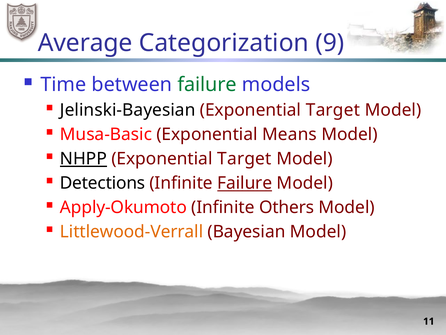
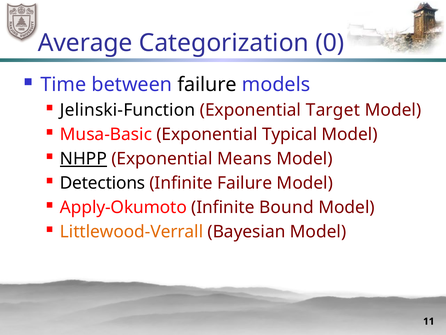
9: 9 -> 0
failure at (207, 84) colour: green -> black
Jelinski-Bayesian: Jelinski-Bayesian -> Jelinski-Function
Means: Means -> Typical
Target at (244, 159): Target -> Means
Failure at (245, 183) underline: present -> none
Others: Others -> Bound
